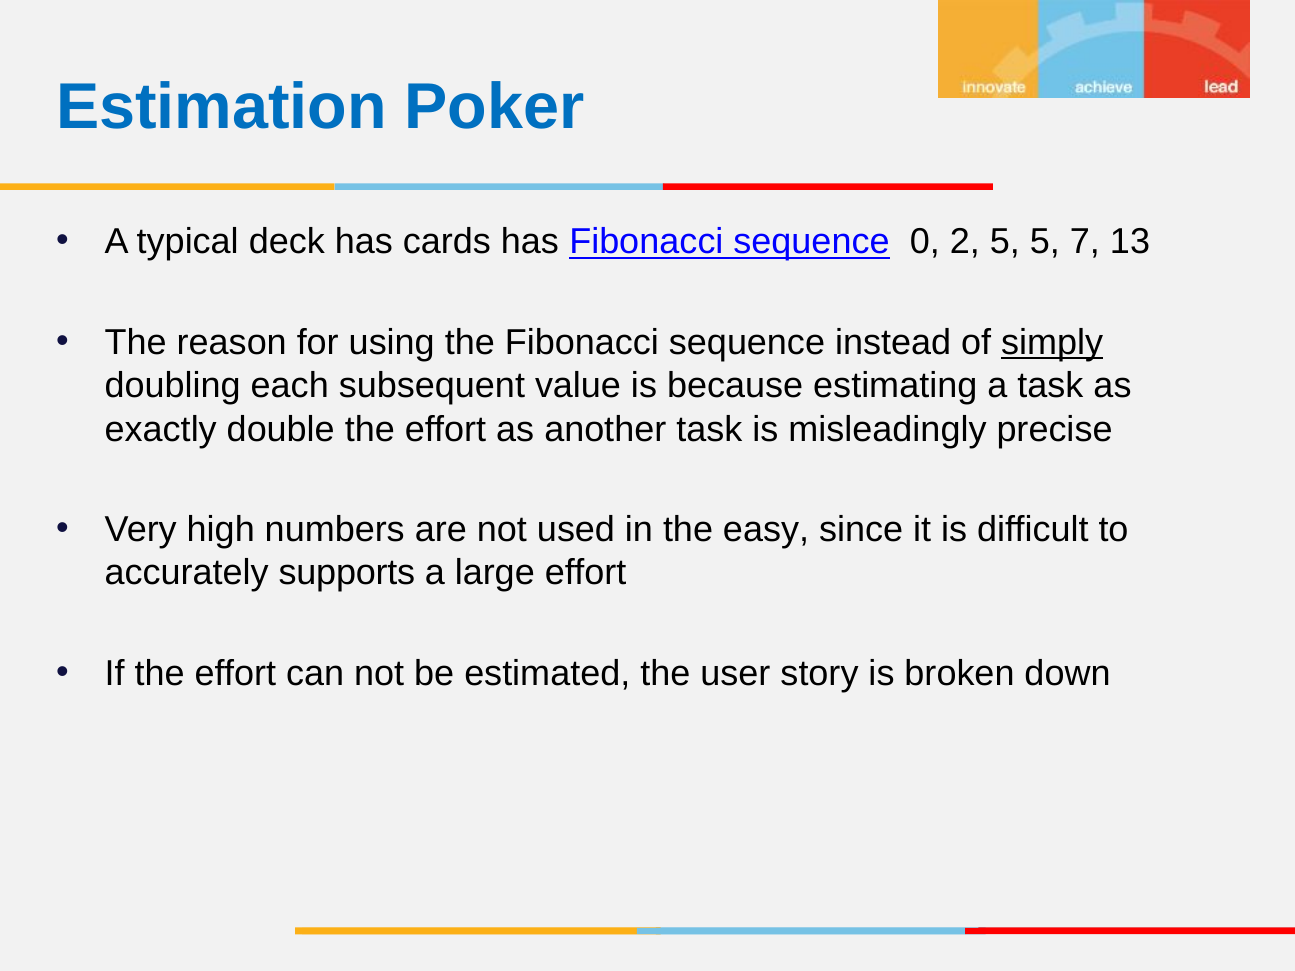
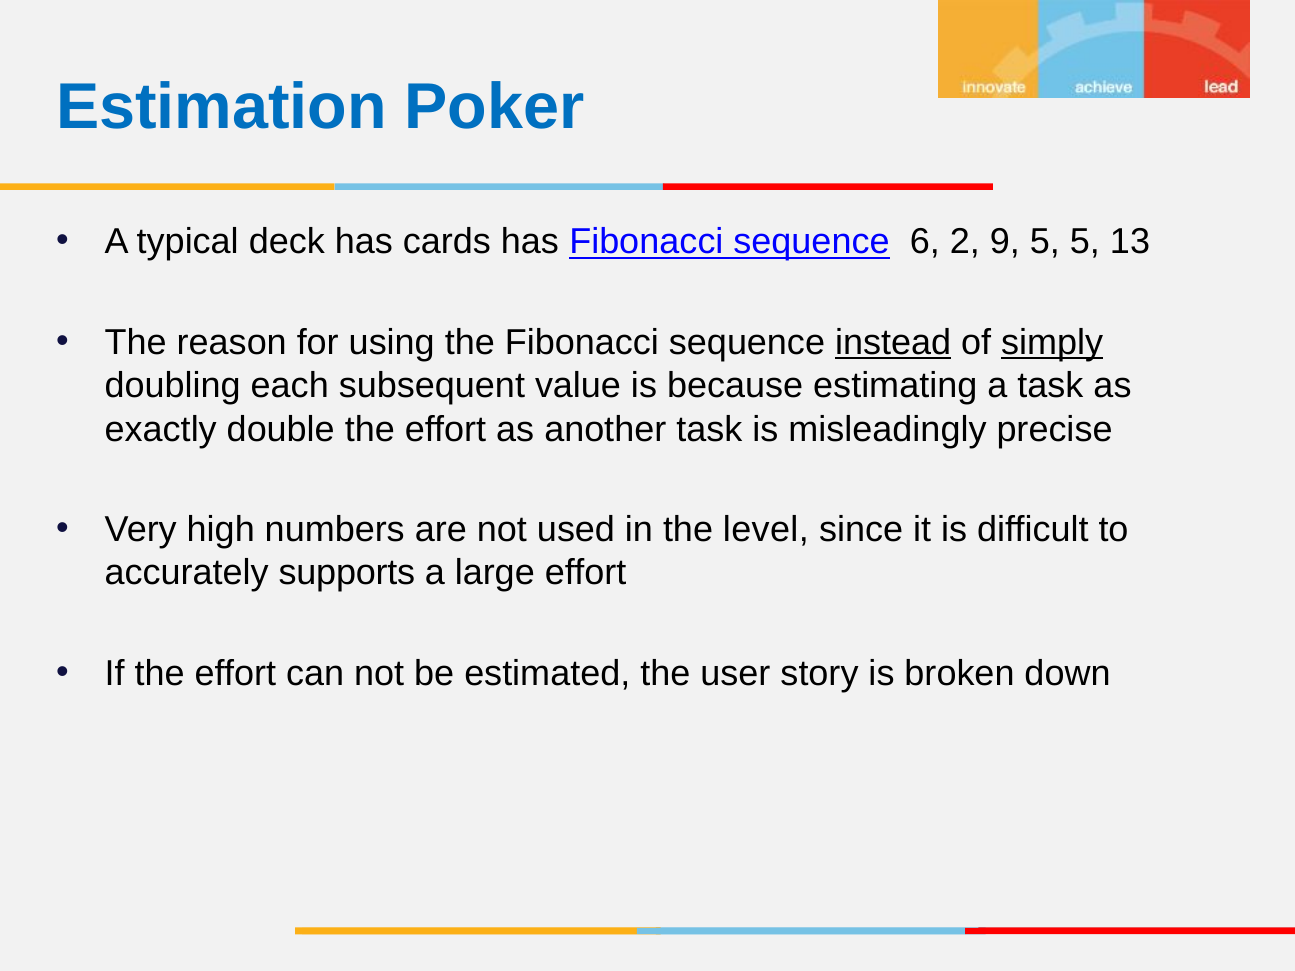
0: 0 -> 6
2 5: 5 -> 9
5 7: 7 -> 5
instead underline: none -> present
easy: easy -> level
